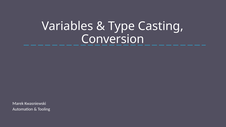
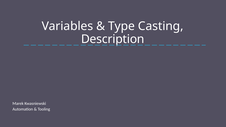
Conversion: Conversion -> Description
